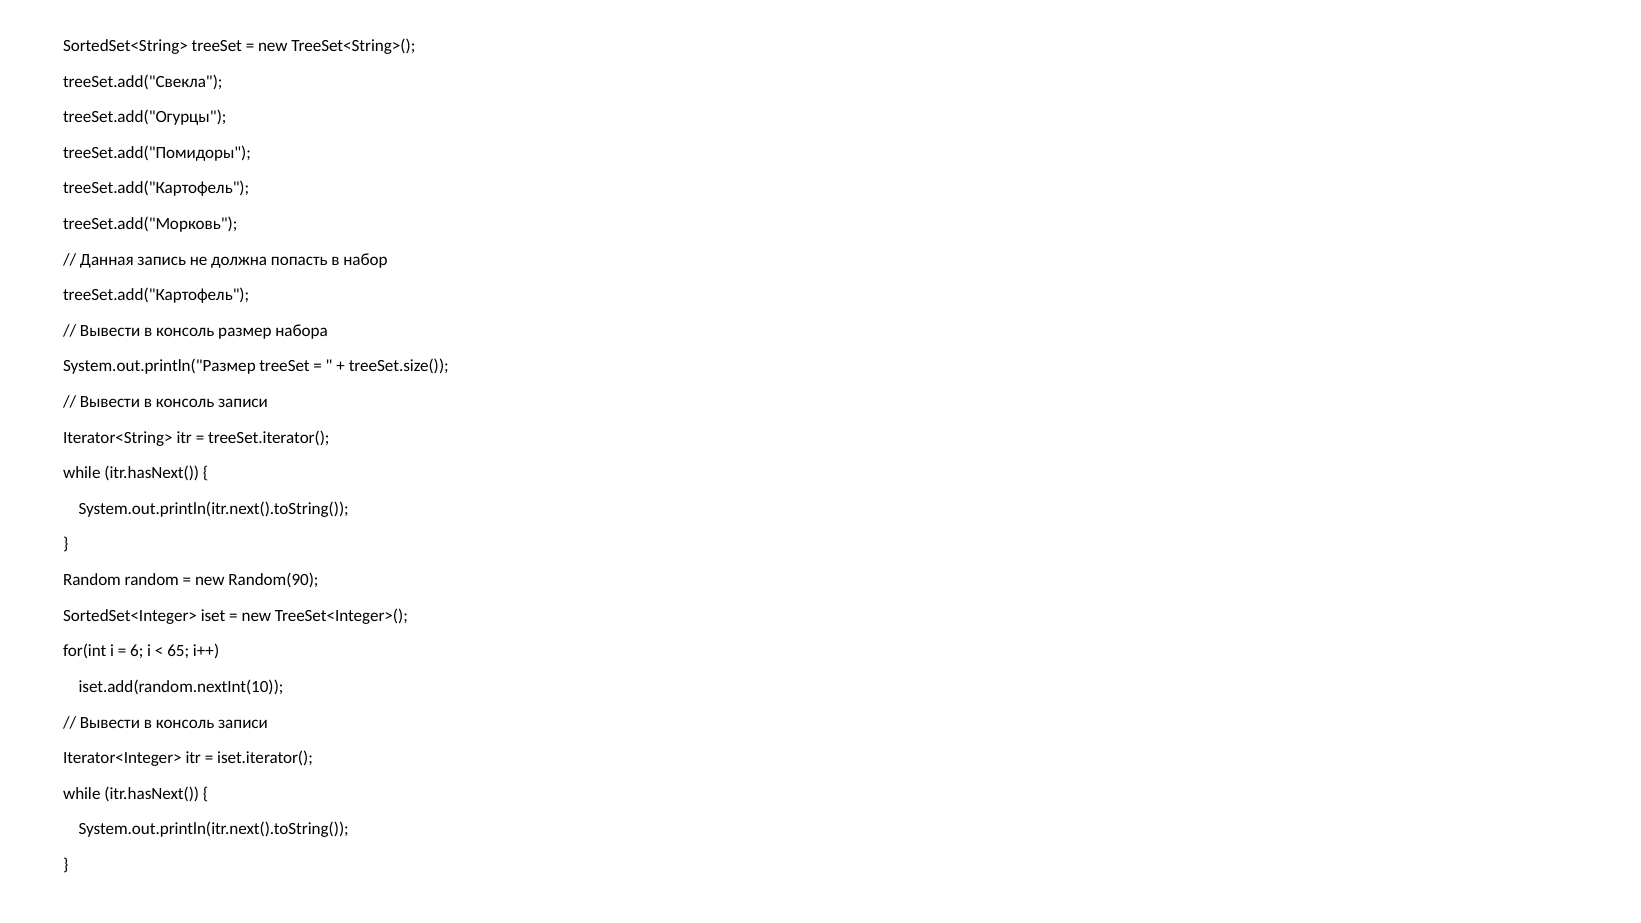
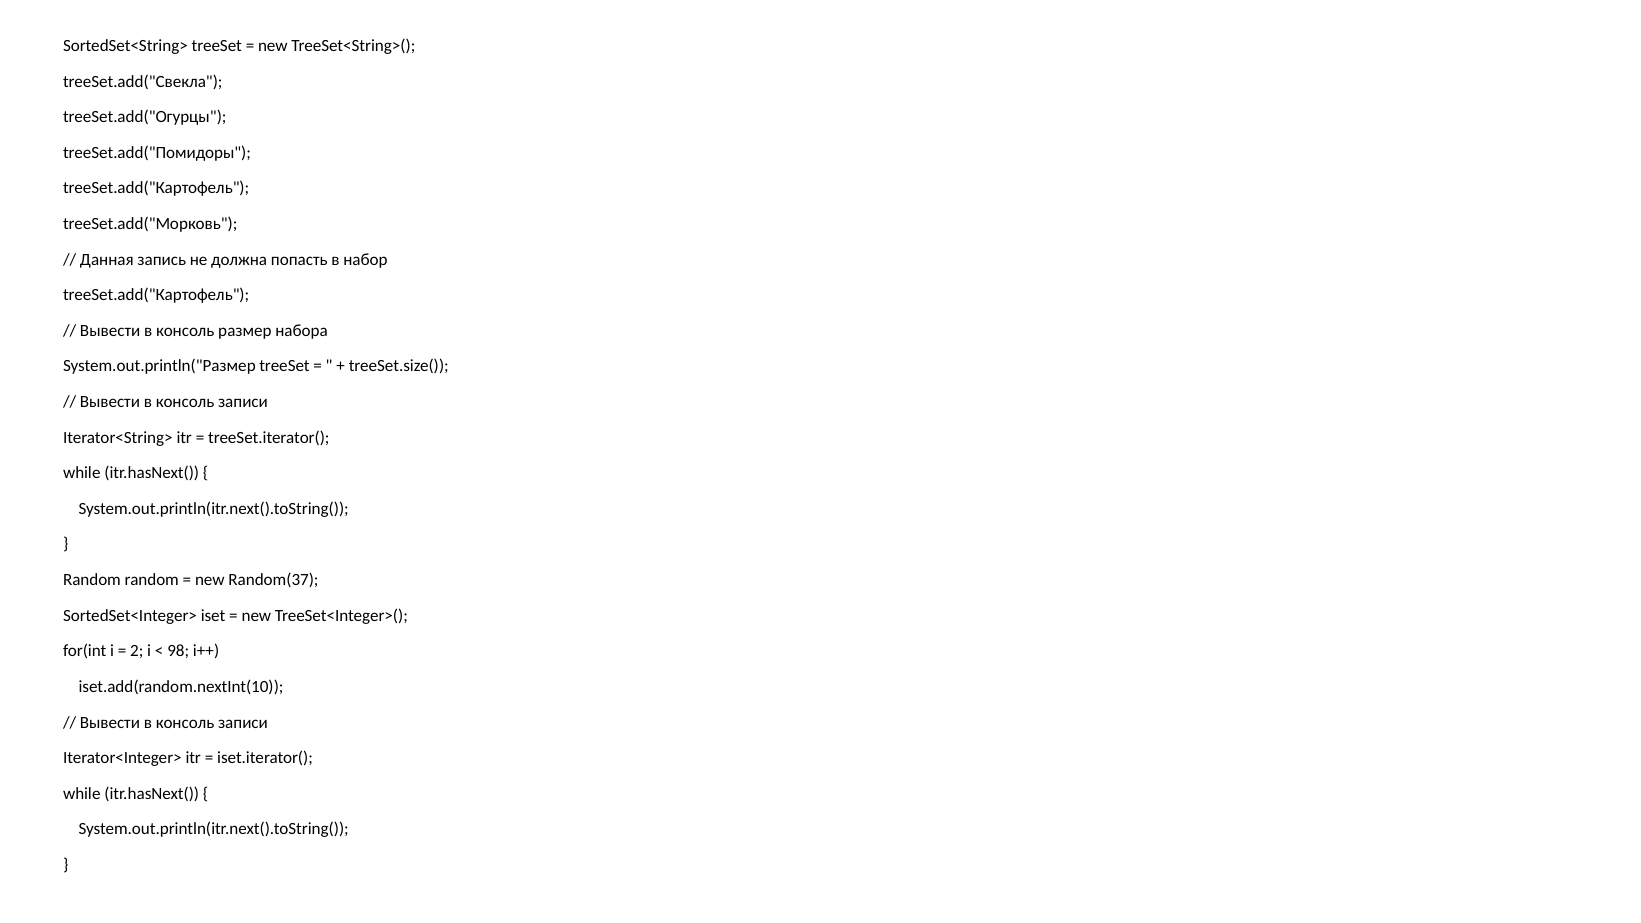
Random(90: Random(90 -> Random(37
6: 6 -> 2
65: 65 -> 98
